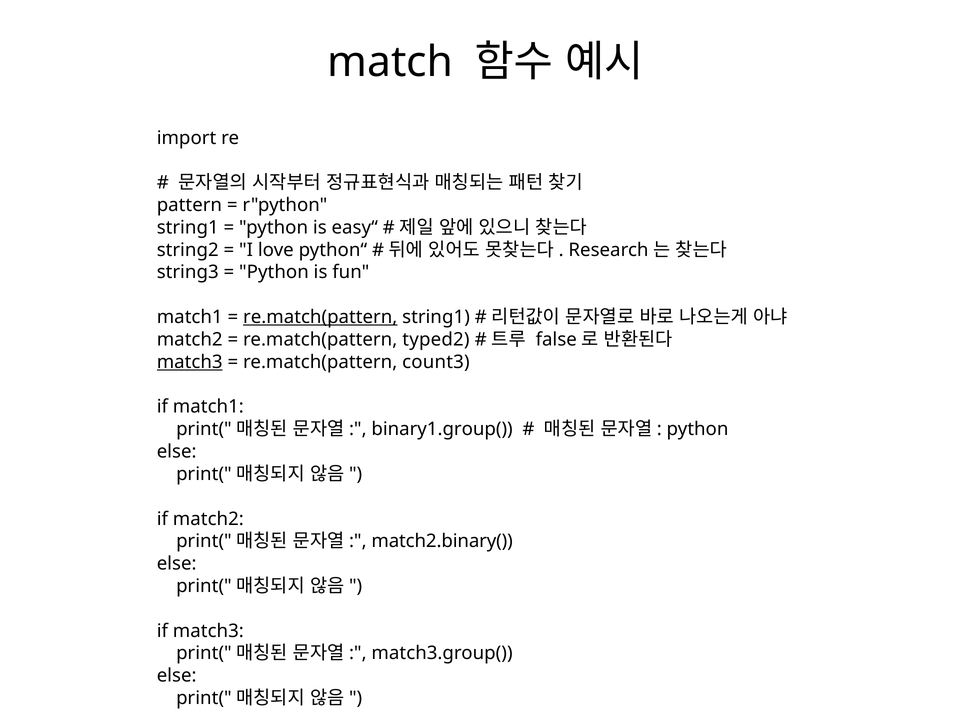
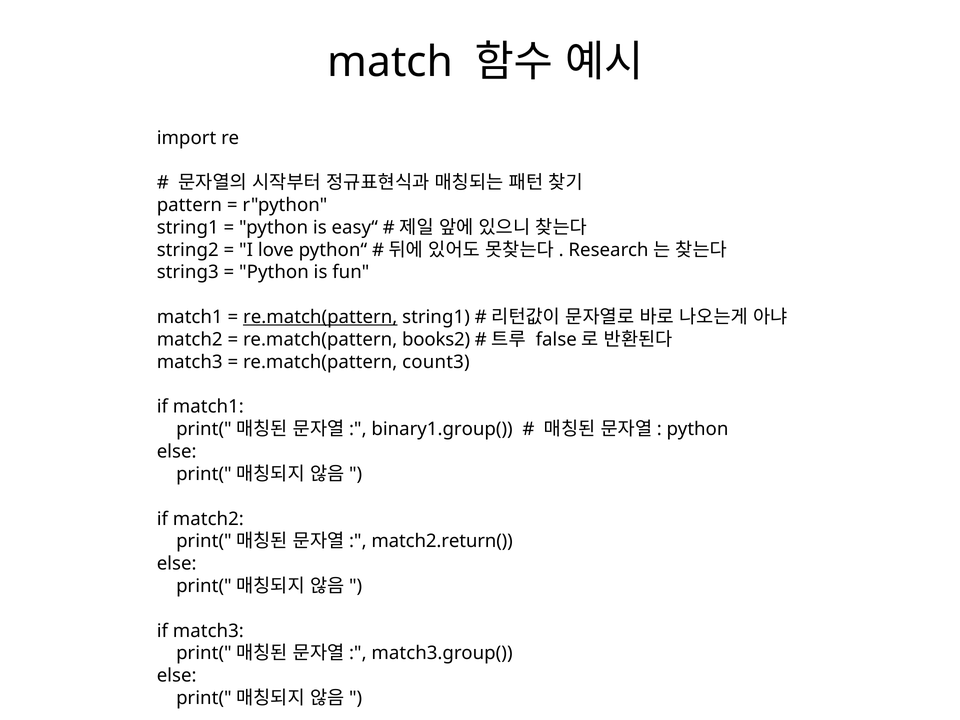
typed2: typed2 -> books2
match3 at (190, 362) underline: present -> none
match2.binary(: match2.binary( -> match2.return(
